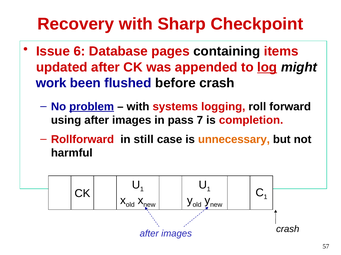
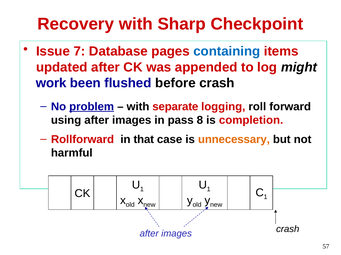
6: 6 -> 7
containing colour: black -> blue
log underline: present -> none
systems: systems -> separate
7: 7 -> 8
still: still -> that
